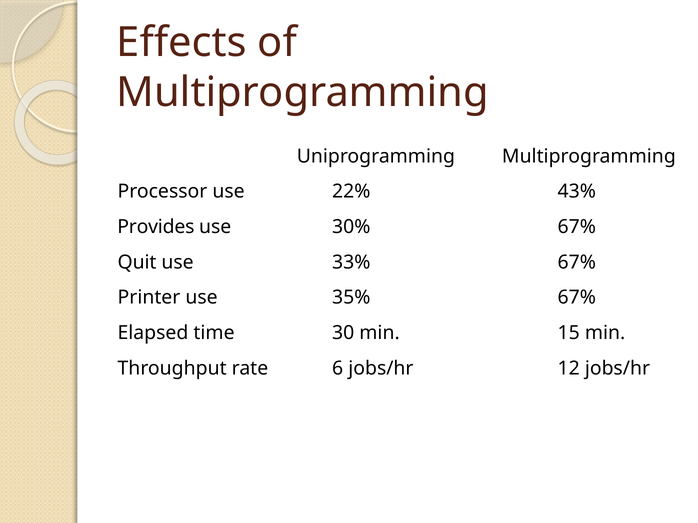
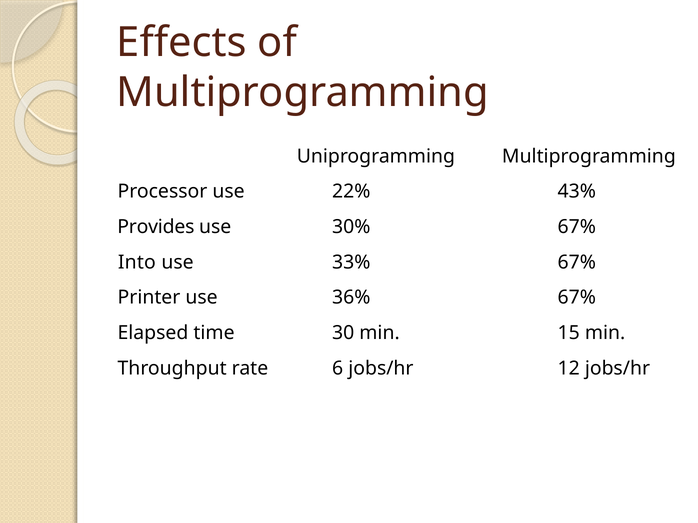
Quit: Quit -> Into
35%: 35% -> 36%
